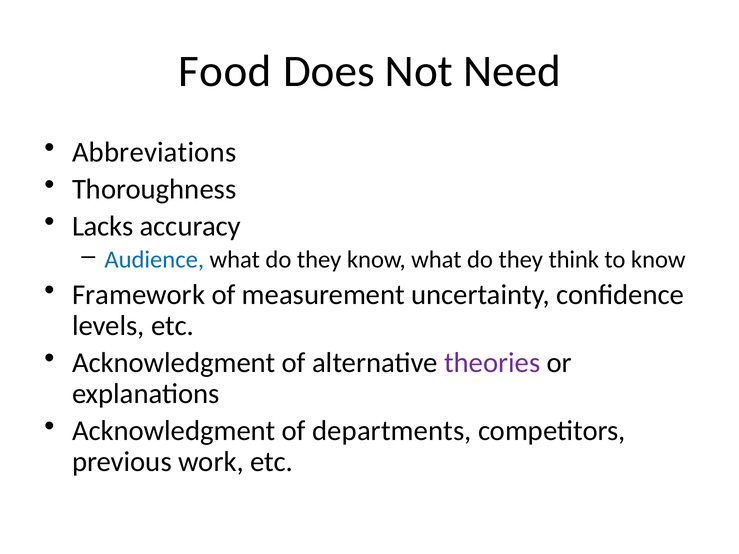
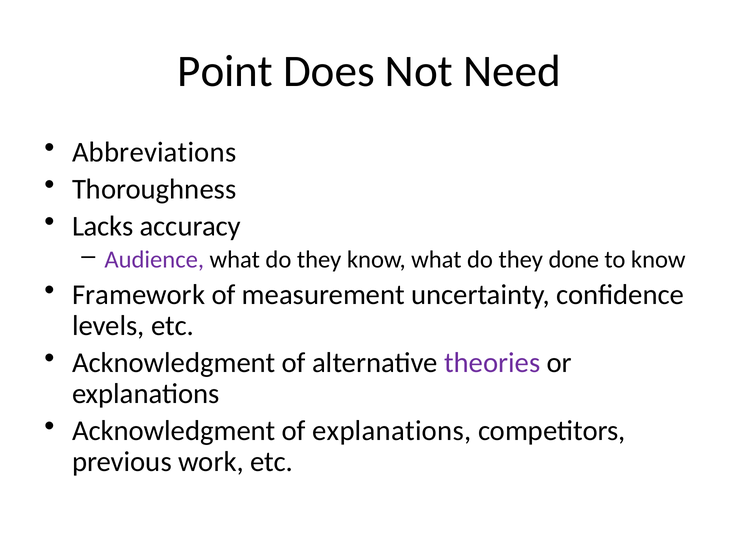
Food: Food -> Point
Audience colour: blue -> purple
think: think -> done
of departments: departments -> explanations
